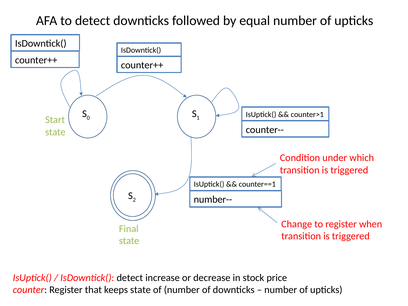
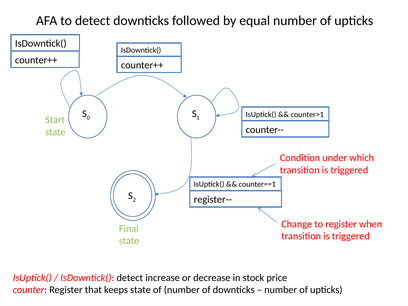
number--: number-- -> register--
